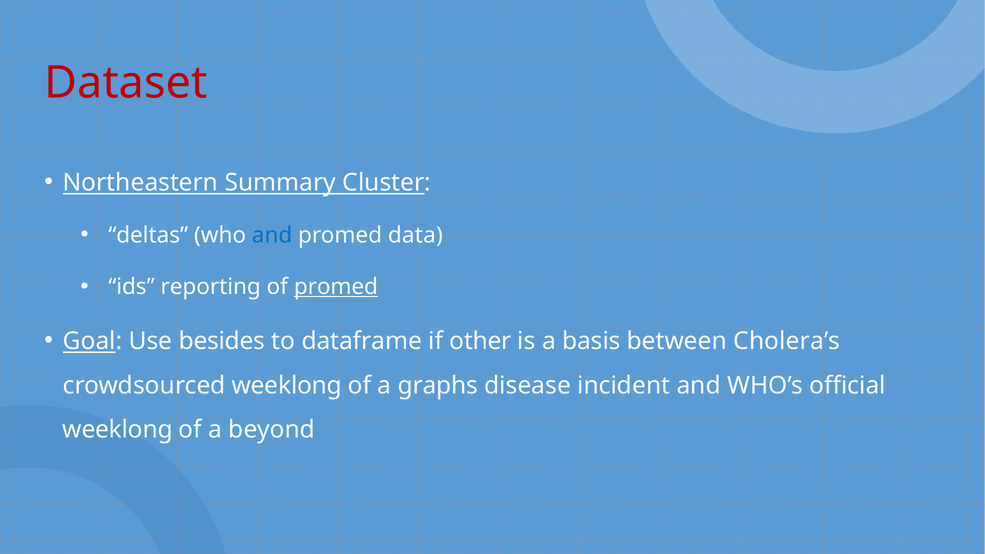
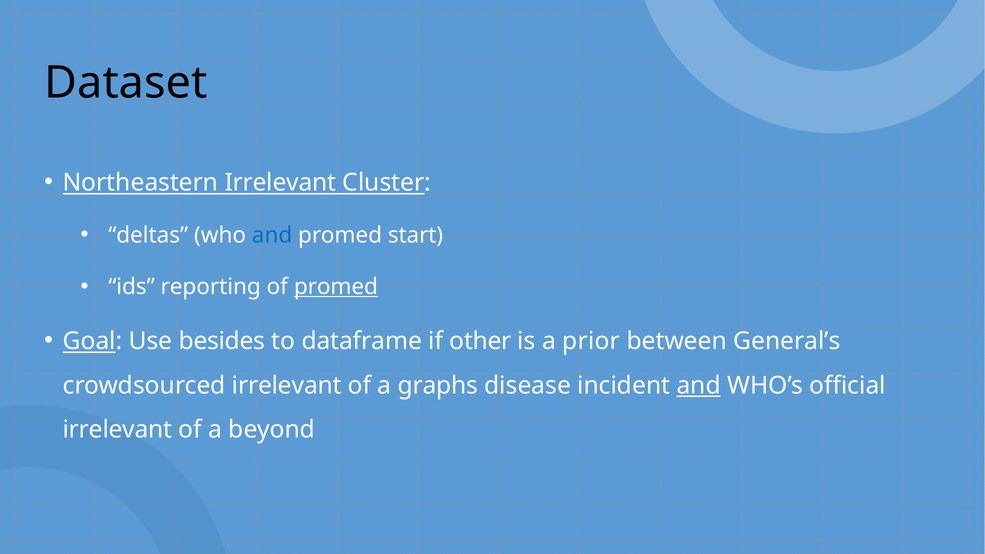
Dataset colour: red -> black
Northeastern Summary: Summary -> Irrelevant
data: data -> start
basis: basis -> prior
Cholera’s: Cholera’s -> General’s
crowdsourced weeklong: weeklong -> irrelevant
and at (699, 385) underline: none -> present
weeklong at (118, 430): weeklong -> irrelevant
